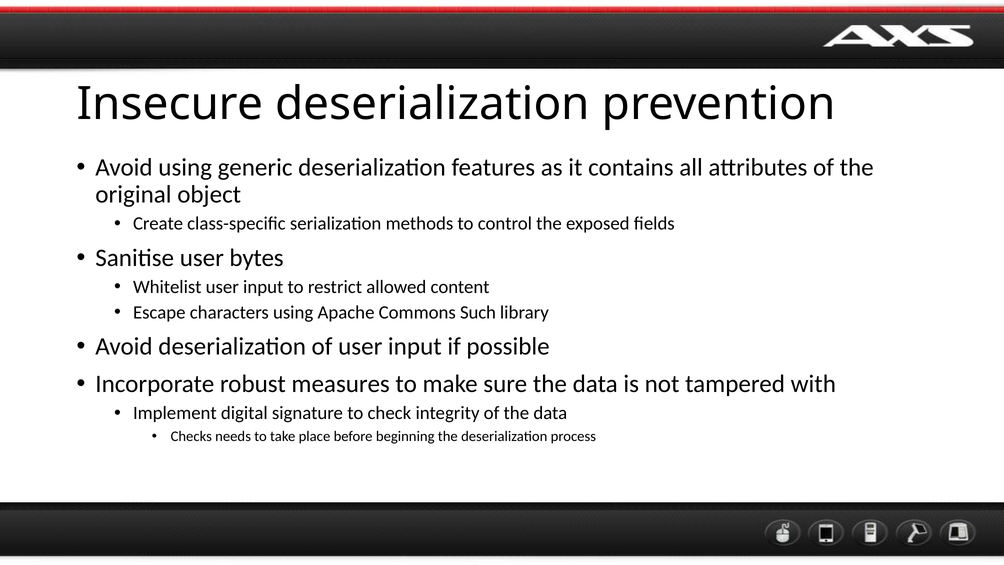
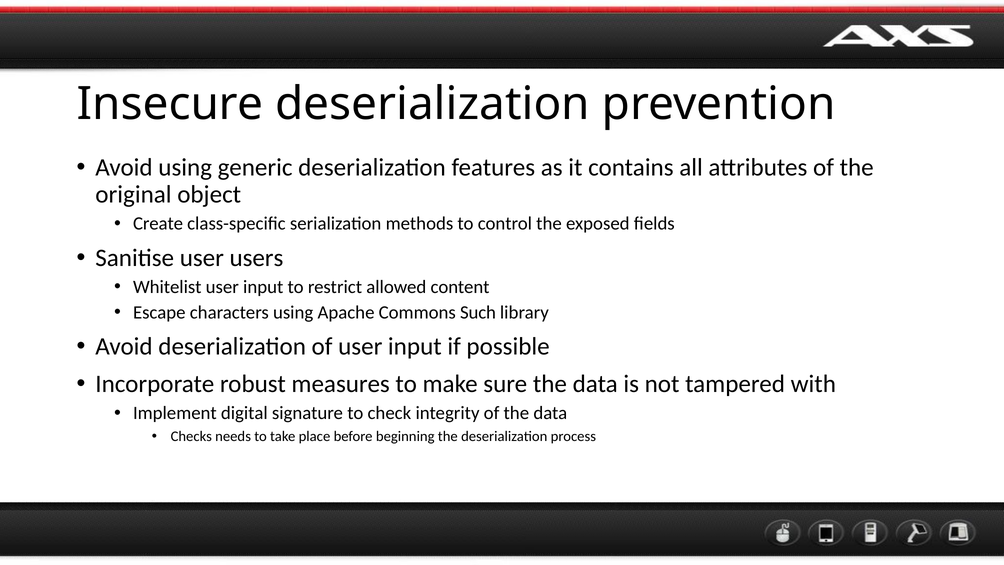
bytes: bytes -> users
